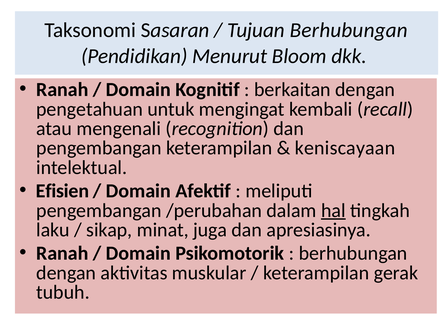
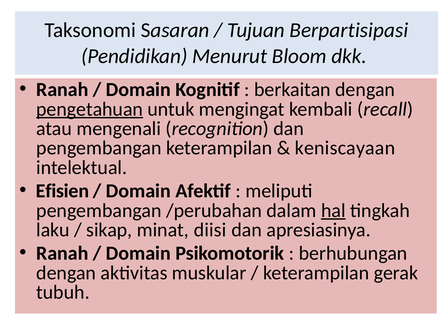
Tujuan Berhubungan: Berhubungan -> Berpartisipasi
pengetahuan underline: none -> present
juga: juga -> diisi
